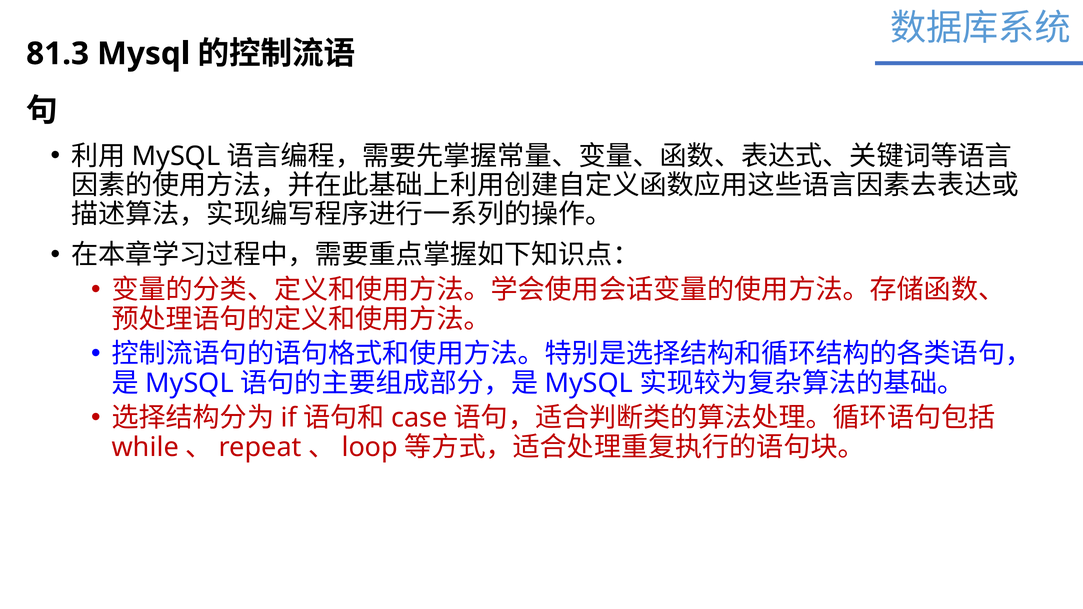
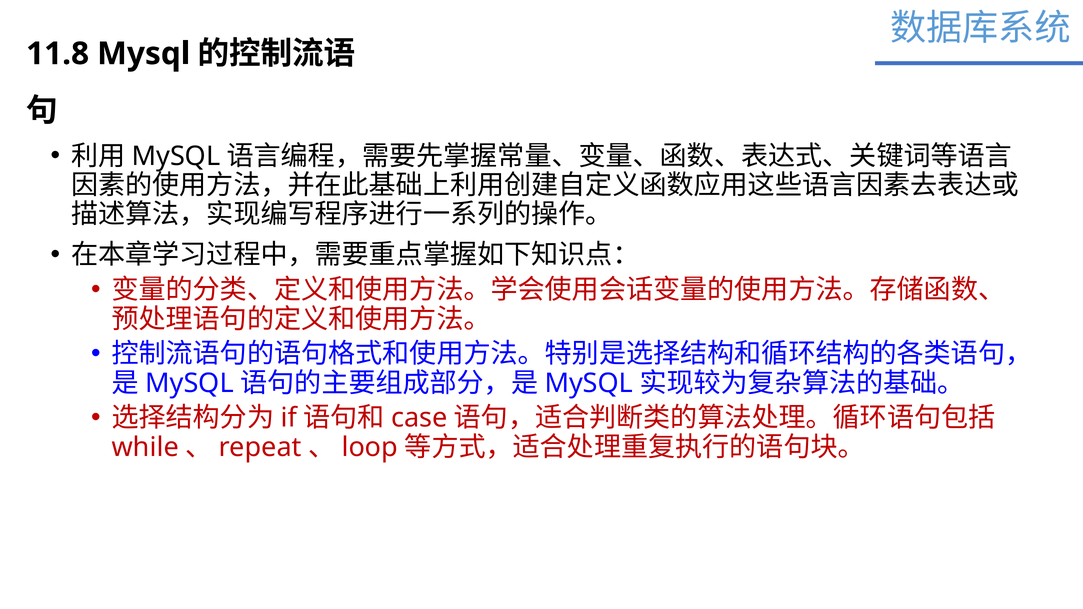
81.3: 81.3 -> 11.8
